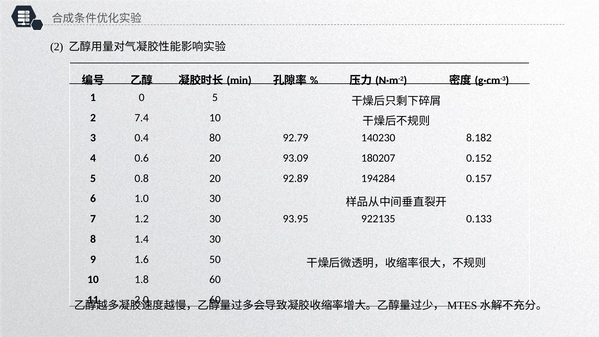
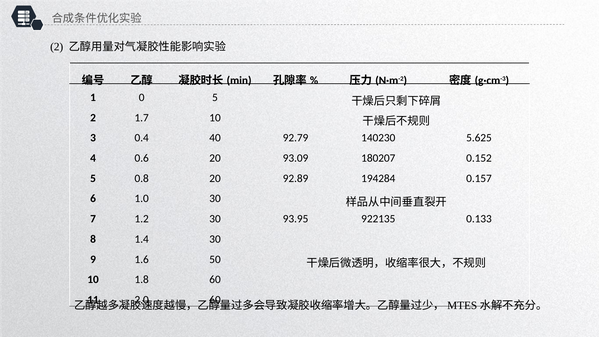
7.4: 7.4 -> 1.7
80: 80 -> 40
8.182: 8.182 -> 5.625
